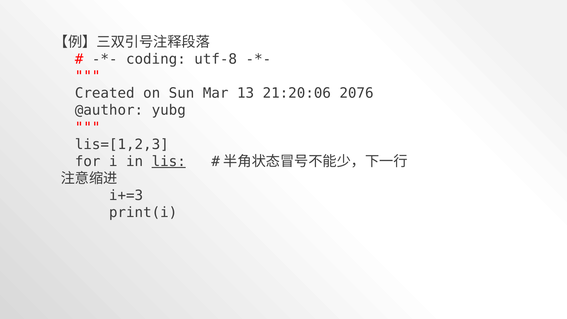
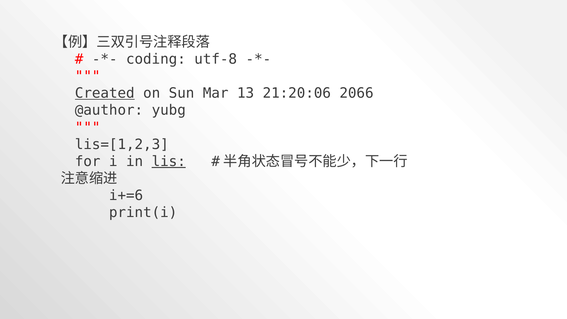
Created underline: none -> present
2076: 2076 -> 2066
i+=3: i+=3 -> i+=6
